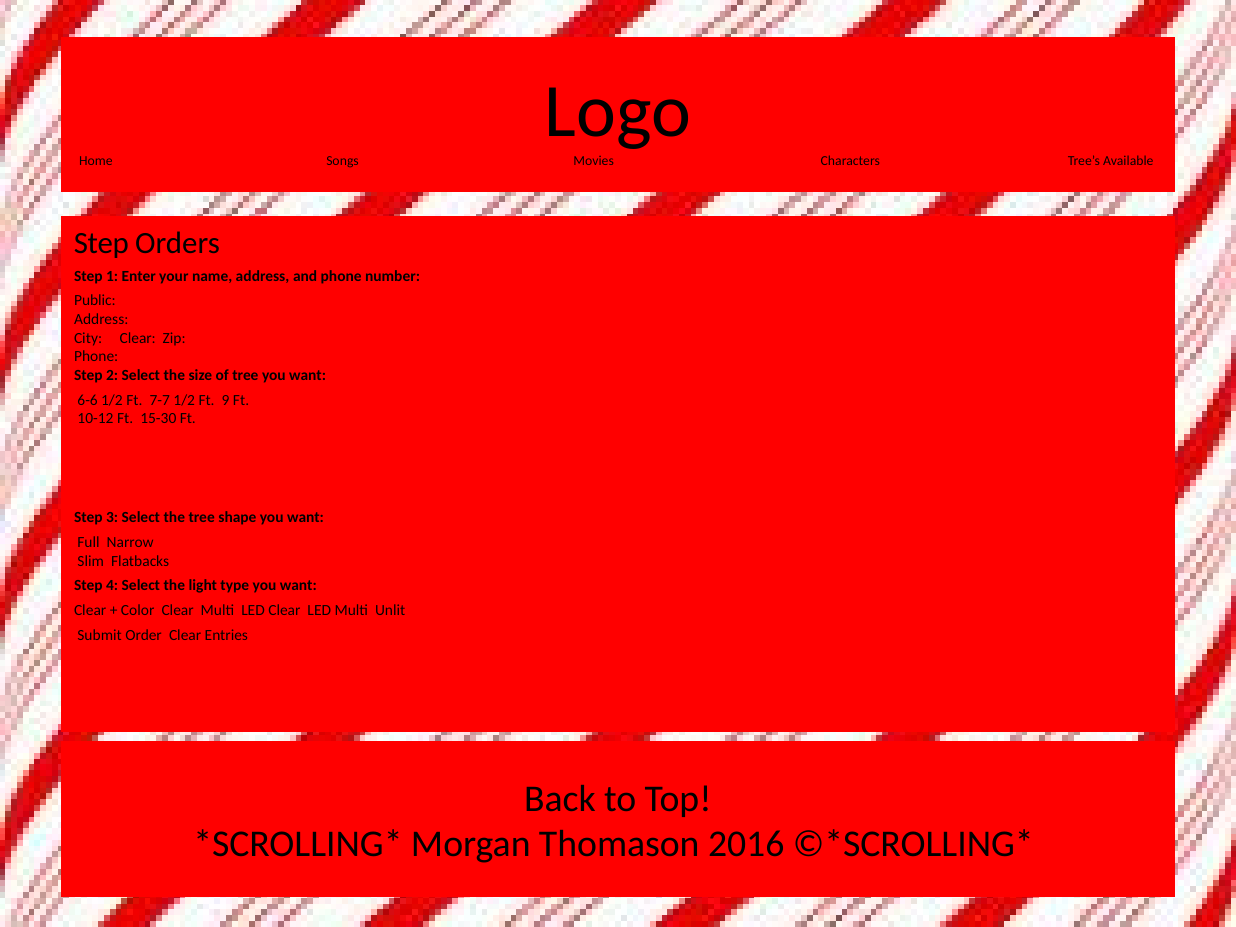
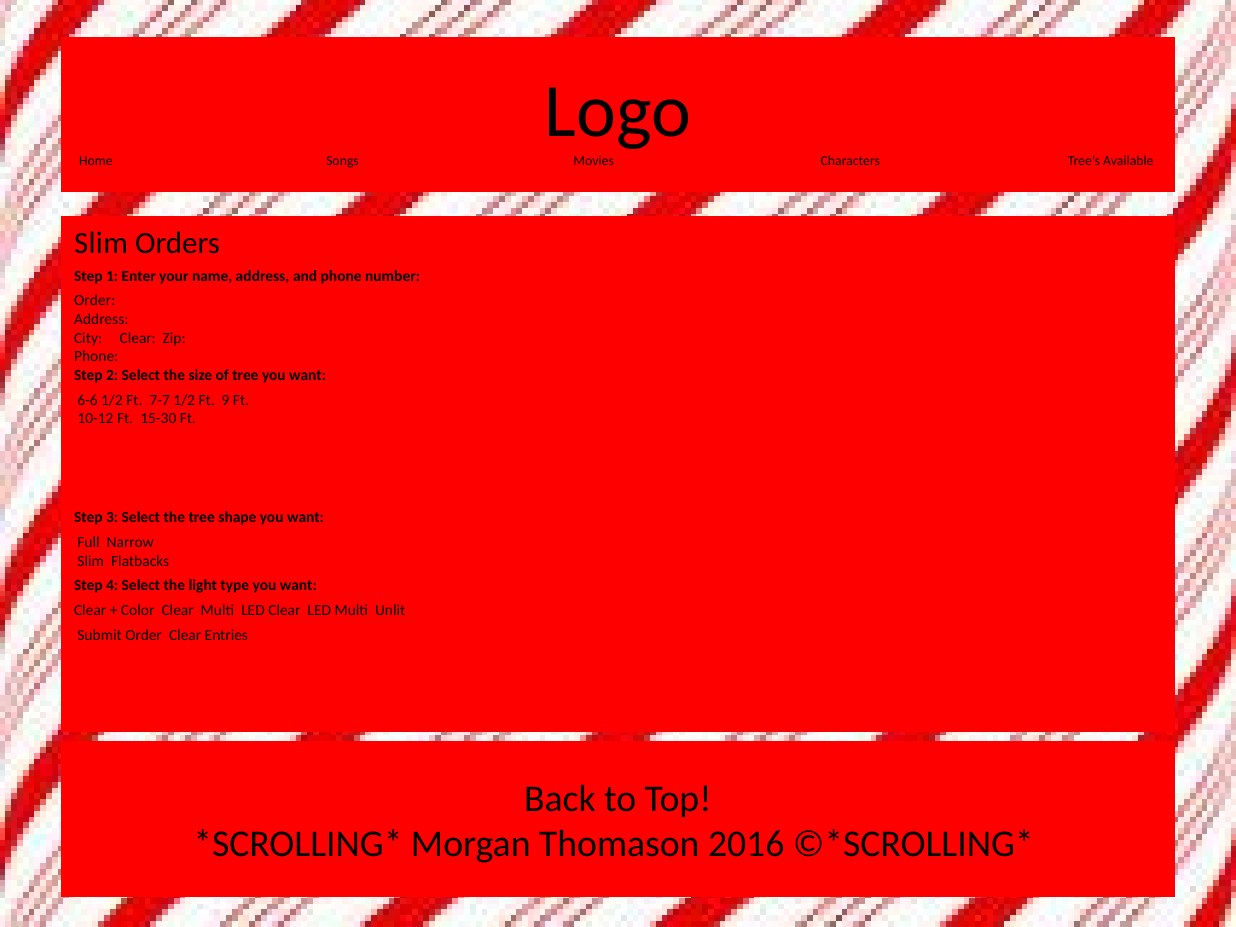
Step at (101, 243): Step -> Slim
Public at (95, 301): Public -> Order
